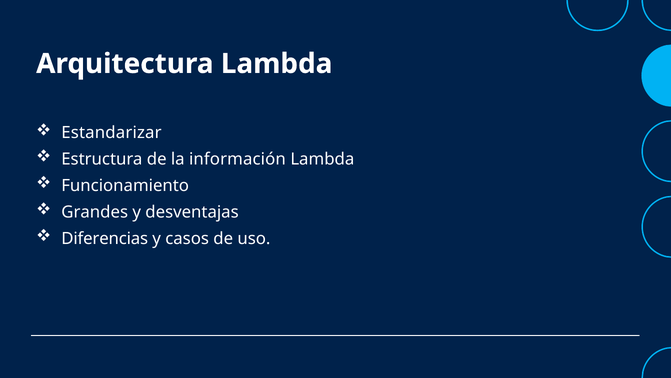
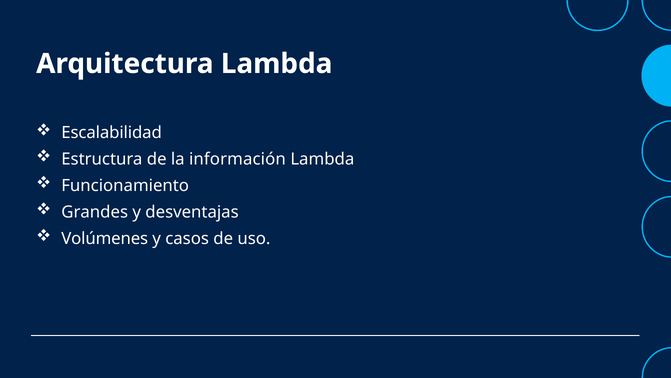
Estandarizar: Estandarizar -> Escalabilidad
Diferencias: Diferencias -> Volúmenes
